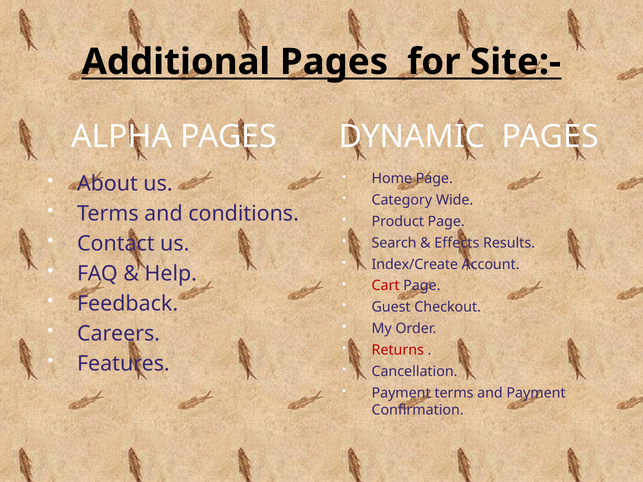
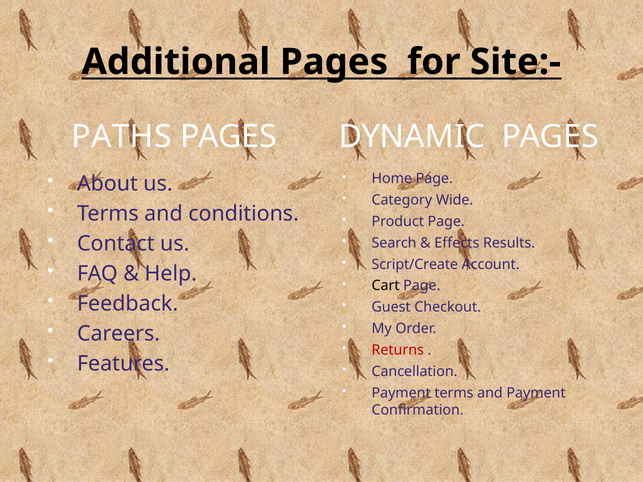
ALPHA: ALPHA -> PATHS
Index/Create: Index/Create -> Script/Create
Cart colour: red -> black
